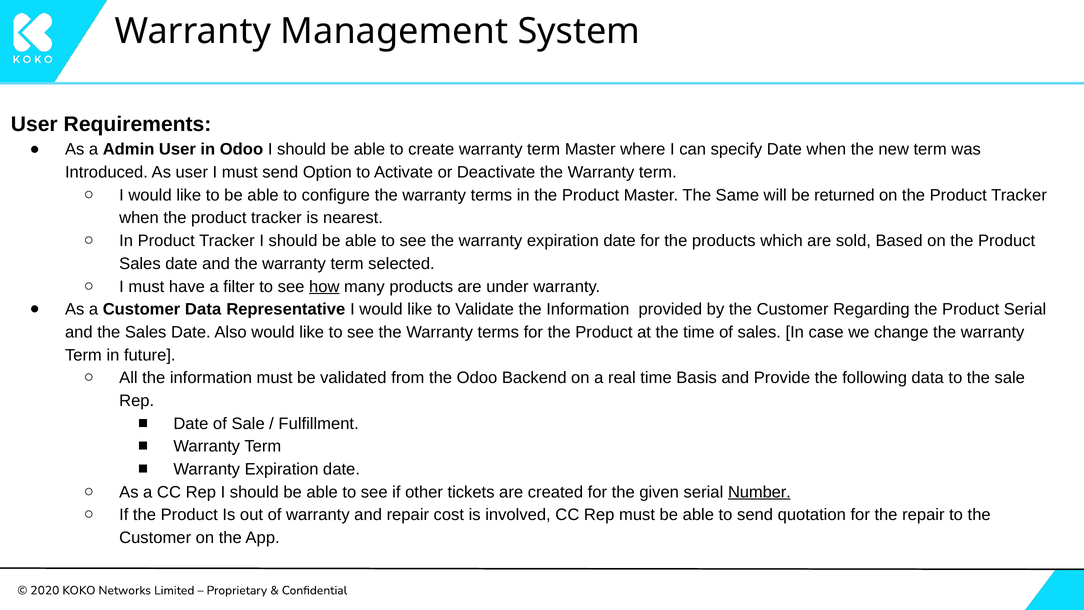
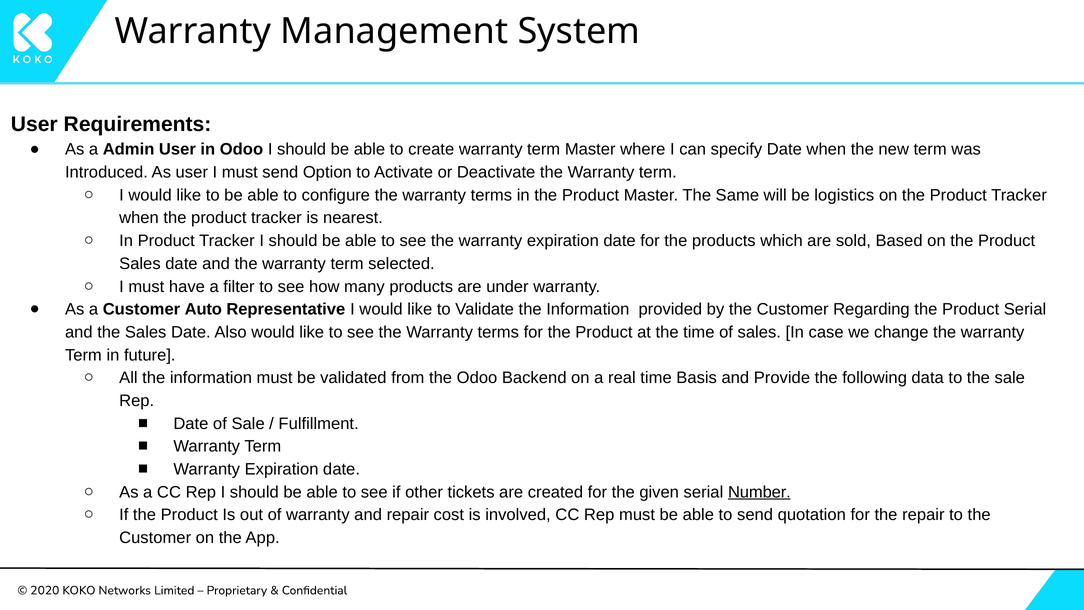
returned: returned -> logistics
how underline: present -> none
Customer Data: Data -> Auto
